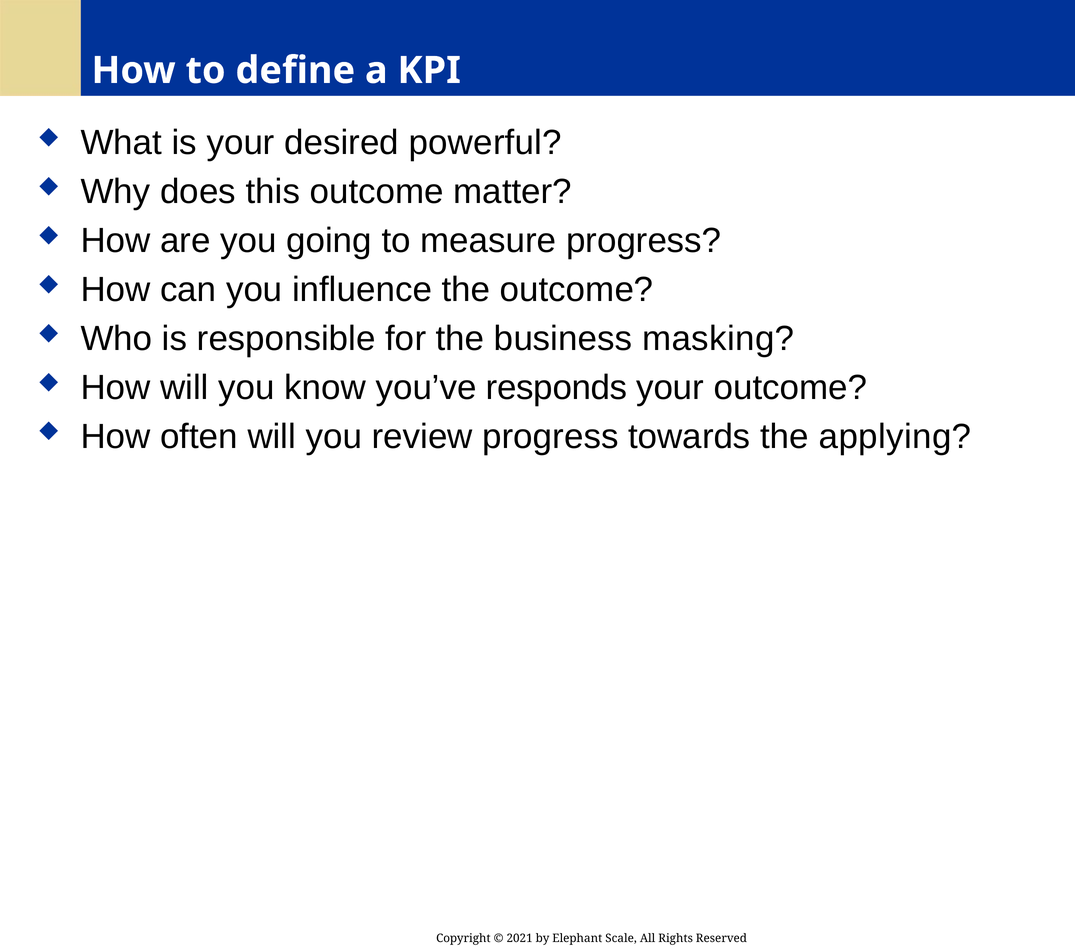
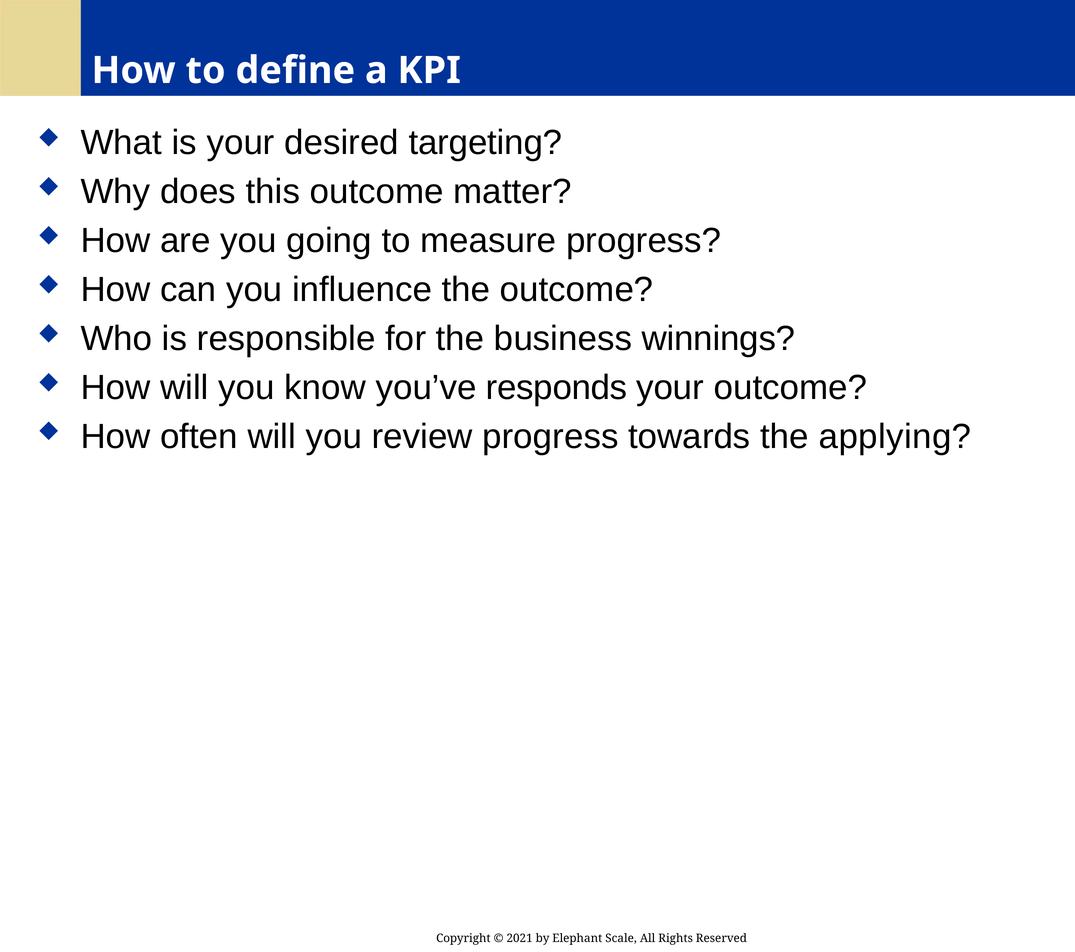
powerful: powerful -> targeting
masking: masking -> winnings
